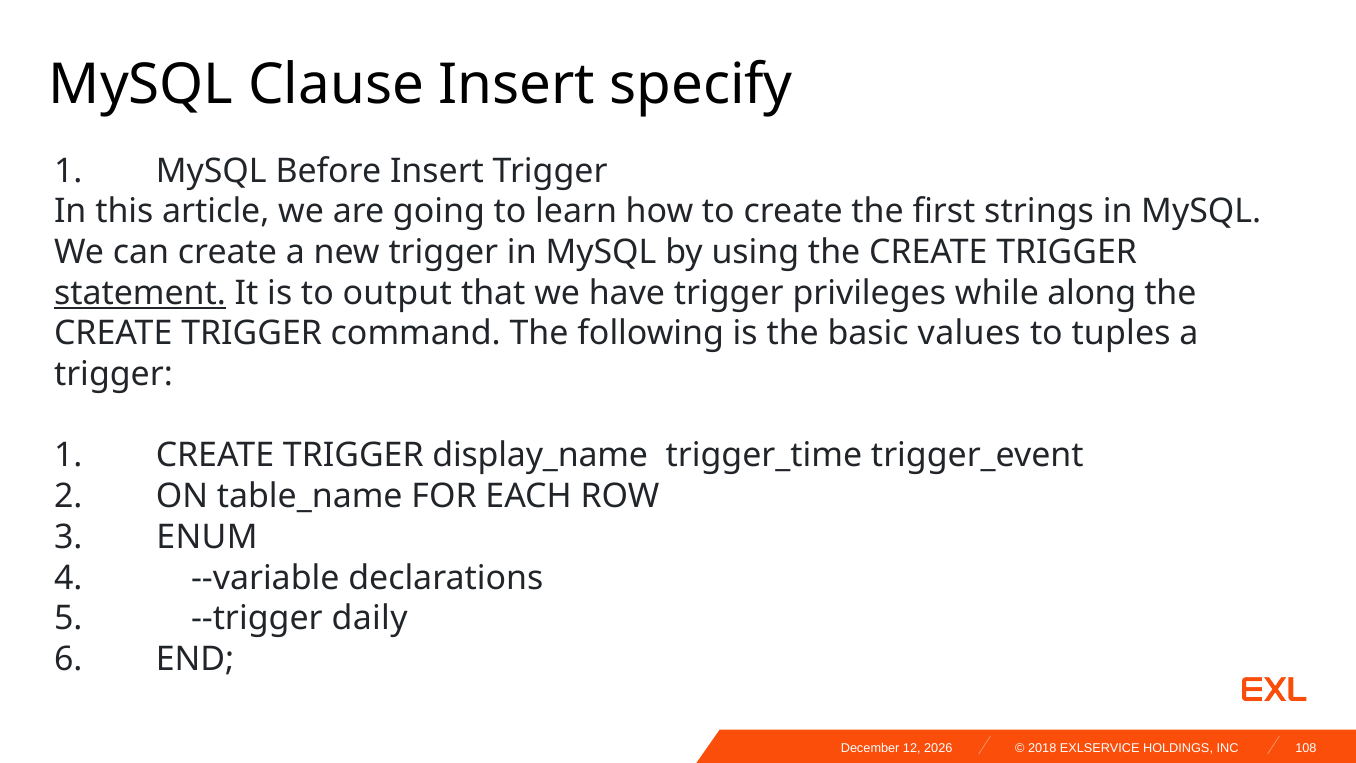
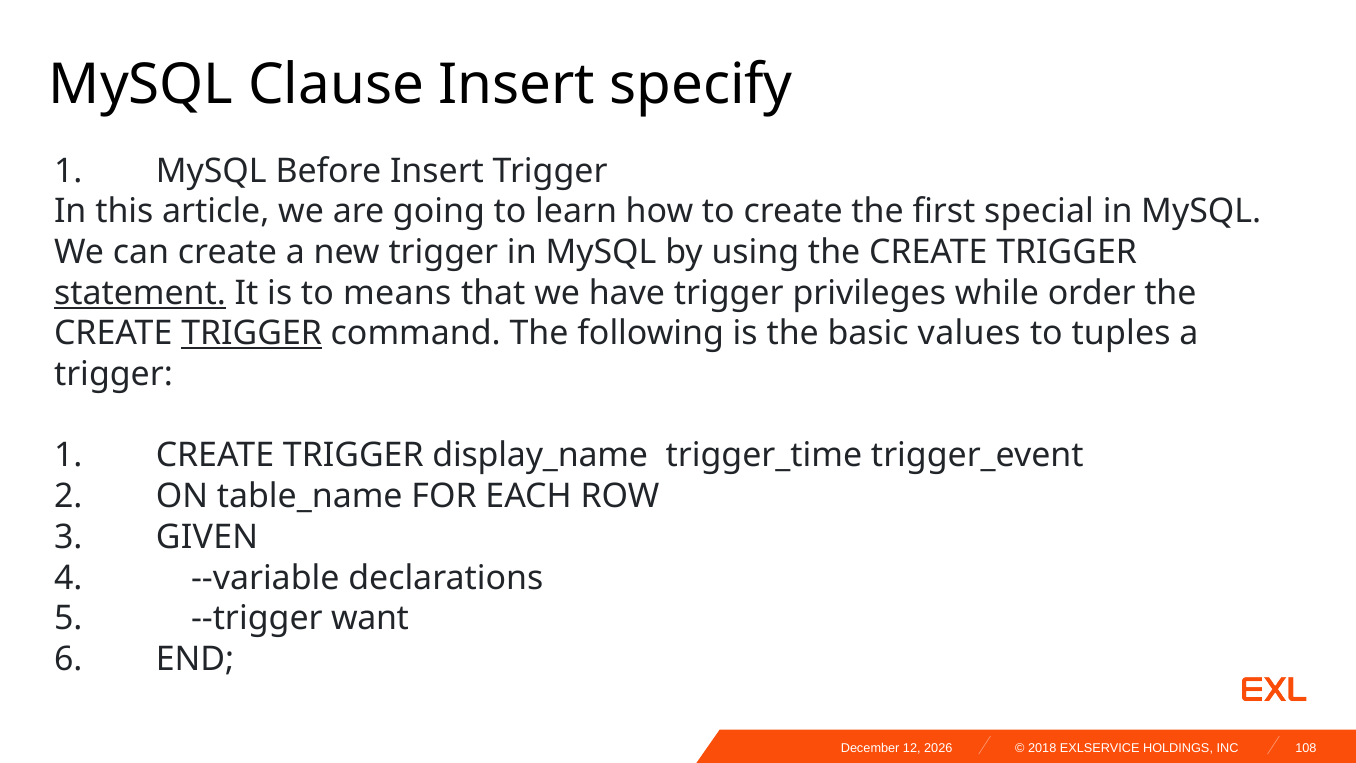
strings: strings -> special
output: output -> means
along: along -> order
TRIGGER at (252, 334) underline: none -> present
ENUM: ENUM -> GIVEN
daily: daily -> want
